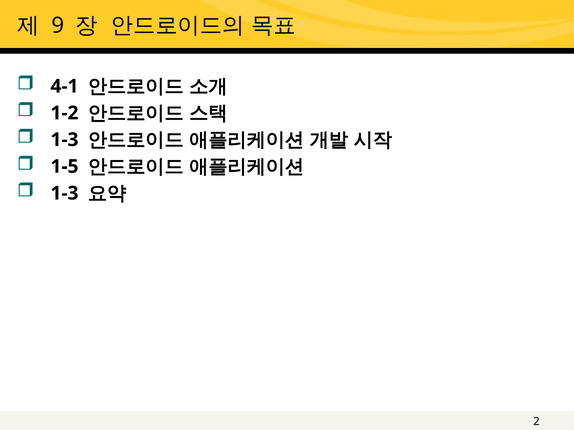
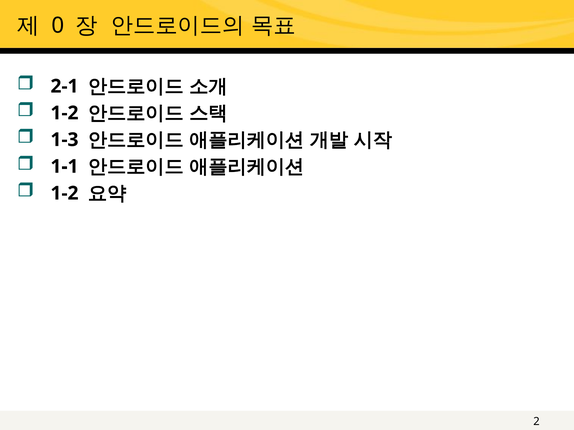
9: 9 -> 0
4-1: 4-1 -> 2-1
1-5: 1-5 -> 1-1
1-3 at (64, 193): 1-3 -> 1-2
